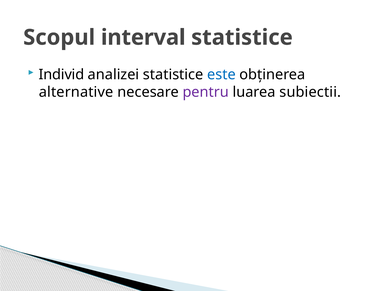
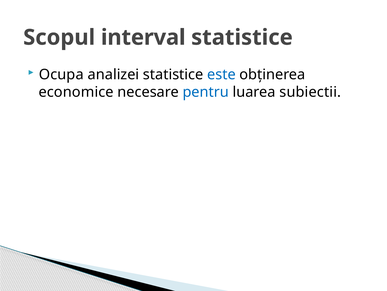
Individ: Individ -> Ocupa
alternative: alternative -> economice
pentru colour: purple -> blue
